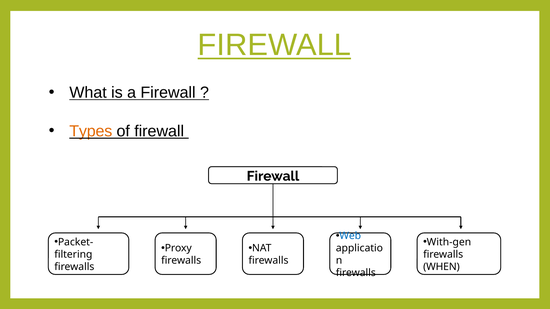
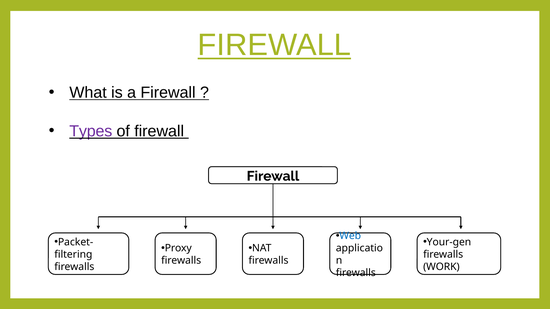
Types colour: orange -> purple
With-gen: With-gen -> Your-gen
WHEN: WHEN -> WORK
